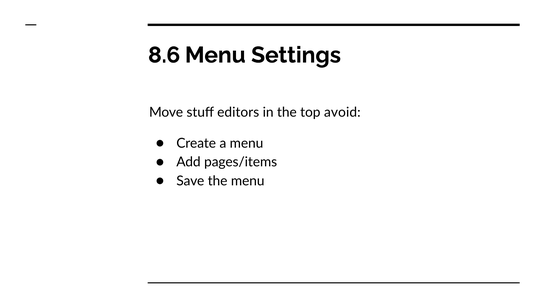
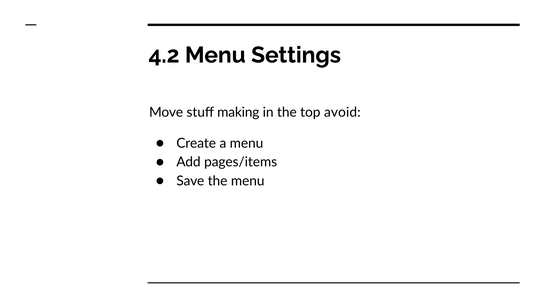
8.6: 8.6 -> 4.2
editors: editors -> making
